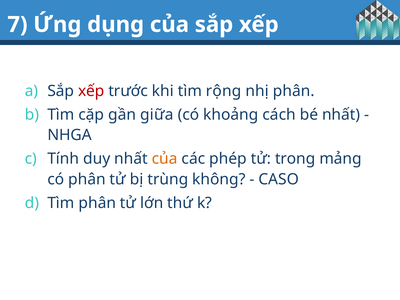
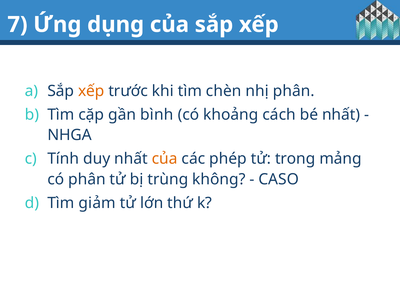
xếp at (91, 91) colour: red -> orange
rộng: rộng -> chèn
giữa: giữa -> bình
Tìm phân: phân -> giảm
